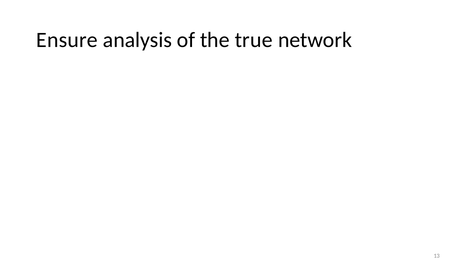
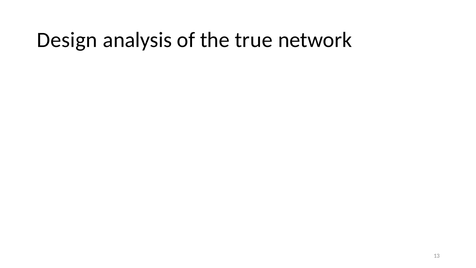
Ensure: Ensure -> Design
